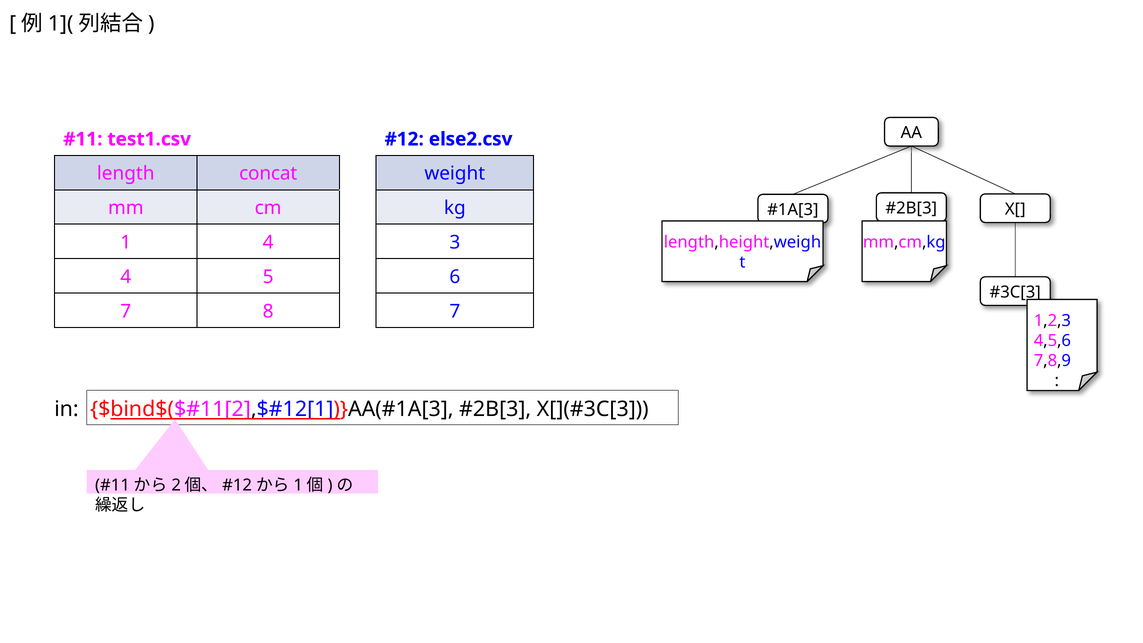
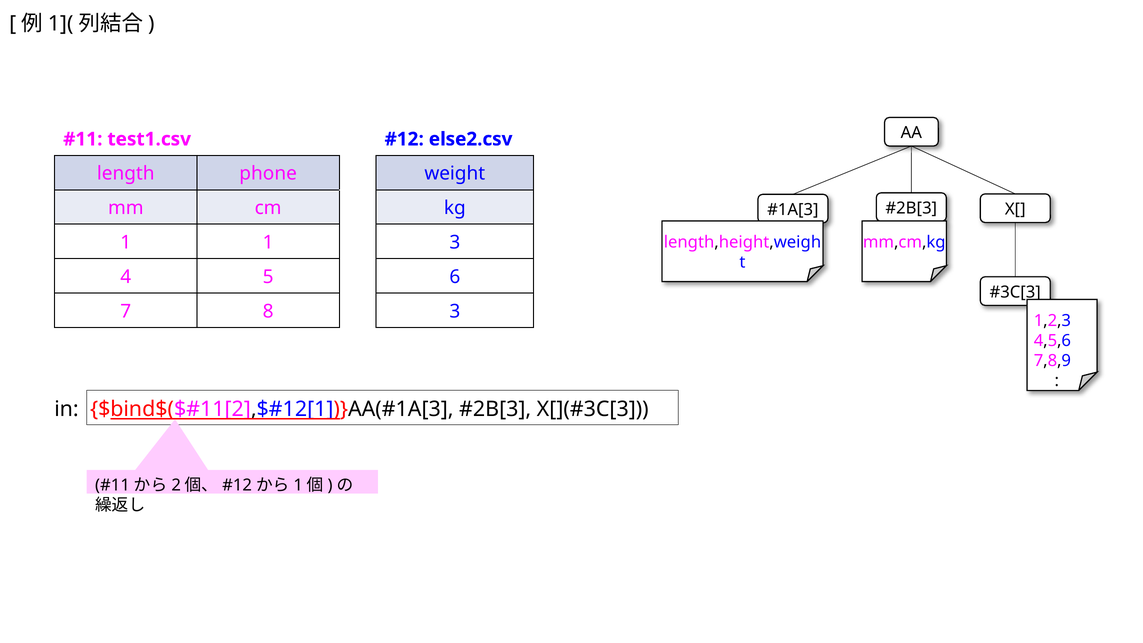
concat: concat -> phone
1 4: 4 -> 1
8 7: 7 -> 3
